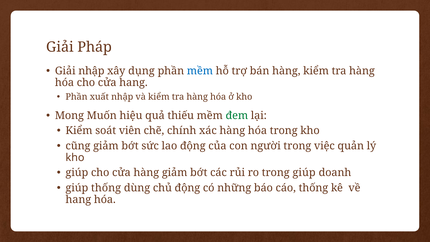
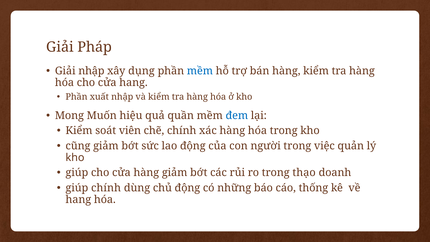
thiếu: thiếu -> quần
đem colour: green -> blue
trong giúp: giúp -> thạo
giúp thống: thống -> chính
